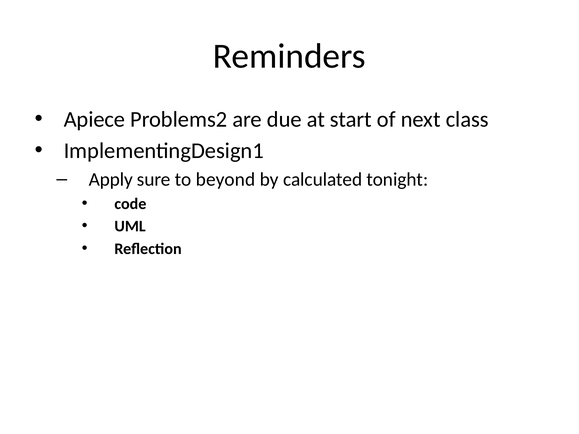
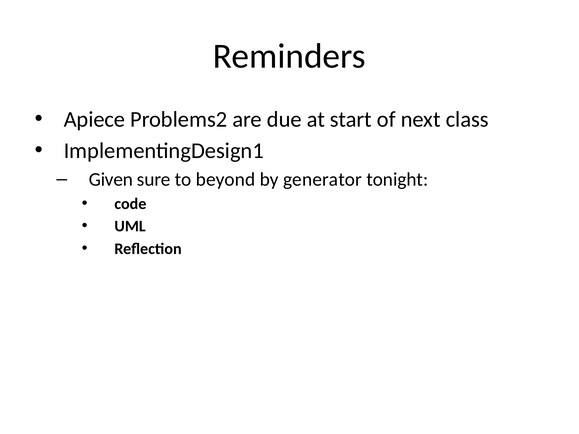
Apply: Apply -> Given
calculated: calculated -> generator
